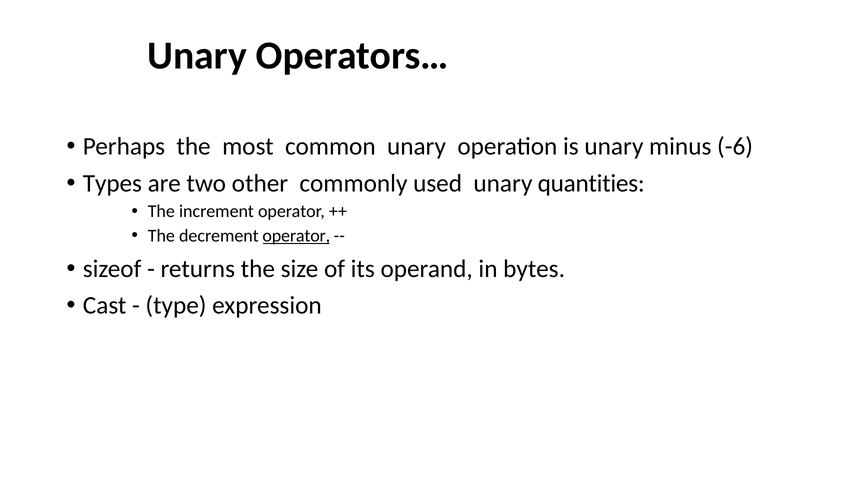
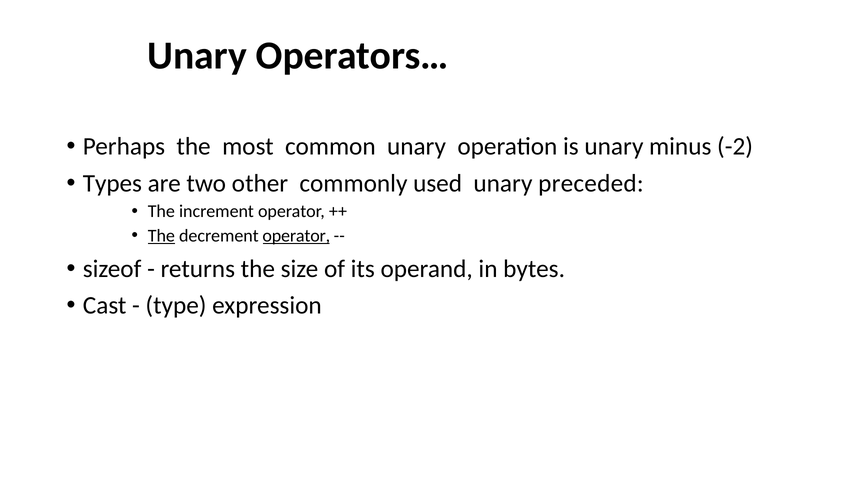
-6: -6 -> -2
quantities: quantities -> preceded
The at (161, 236) underline: none -> present
